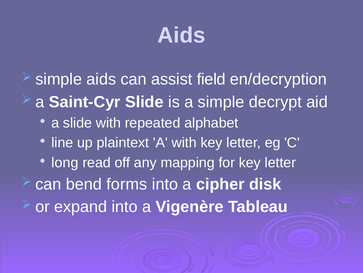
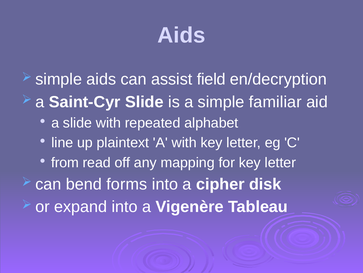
decrypt: decrypt -> familiar
long: long -> from
